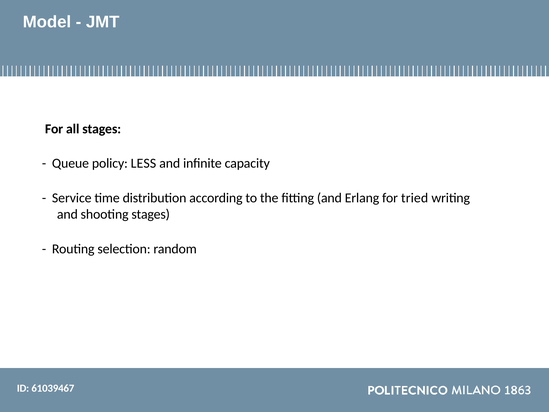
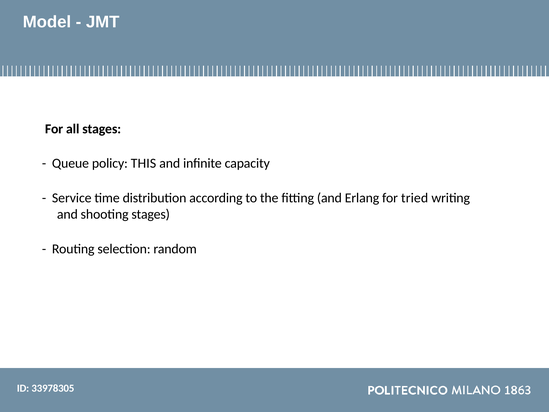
LESS: LESS -> THIS
61039467: 61039467 -> 33978305
